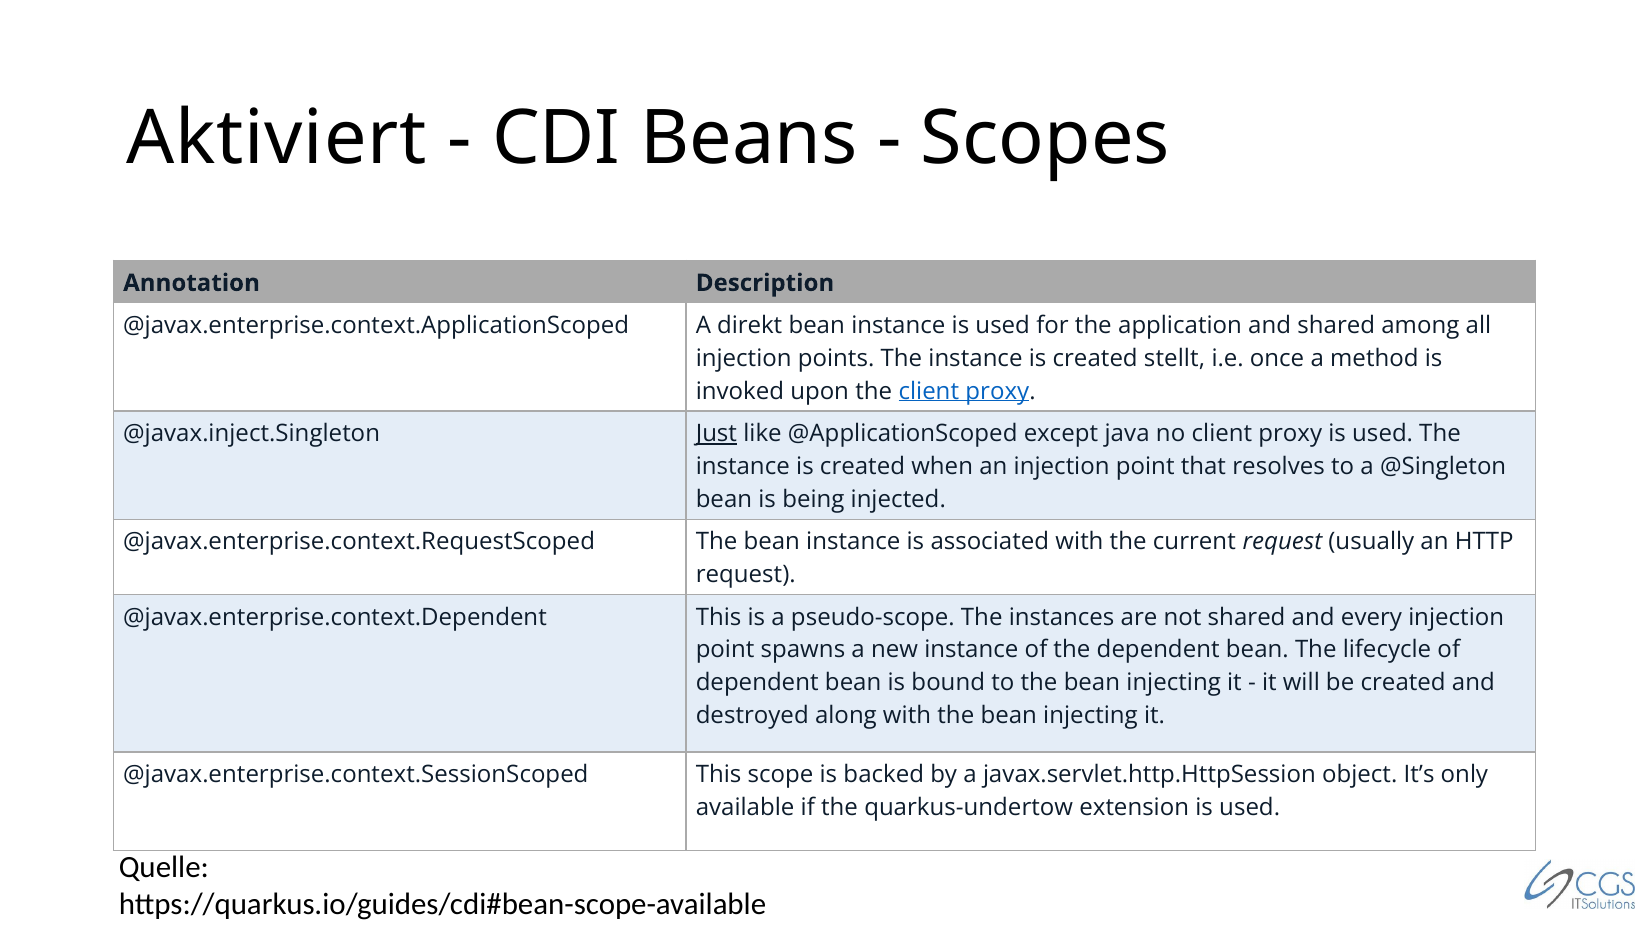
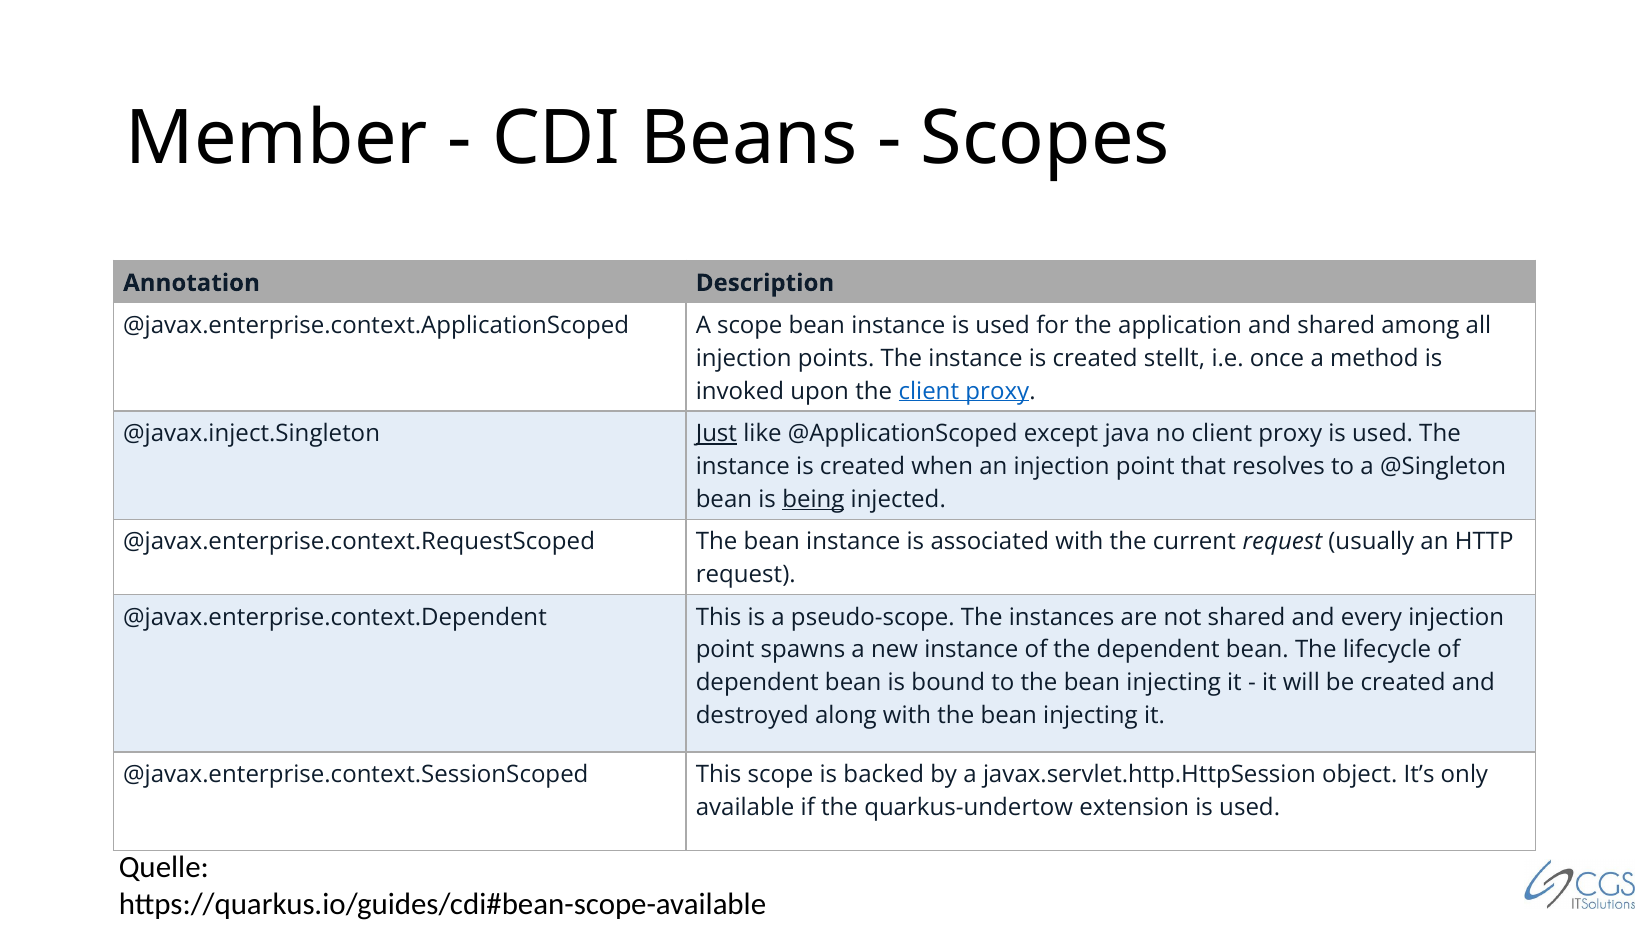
Aktiviert: Aktiviert -> Member
A direkt: direkt -> scope
being underline: none -> present
